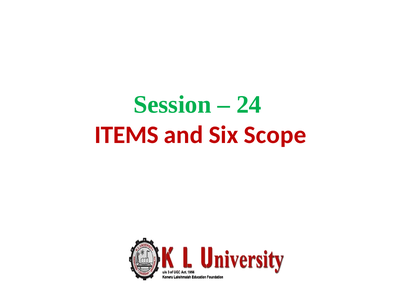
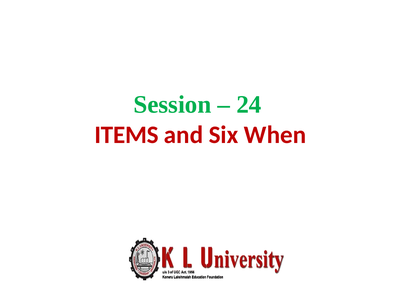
Scope: Scope -> When
